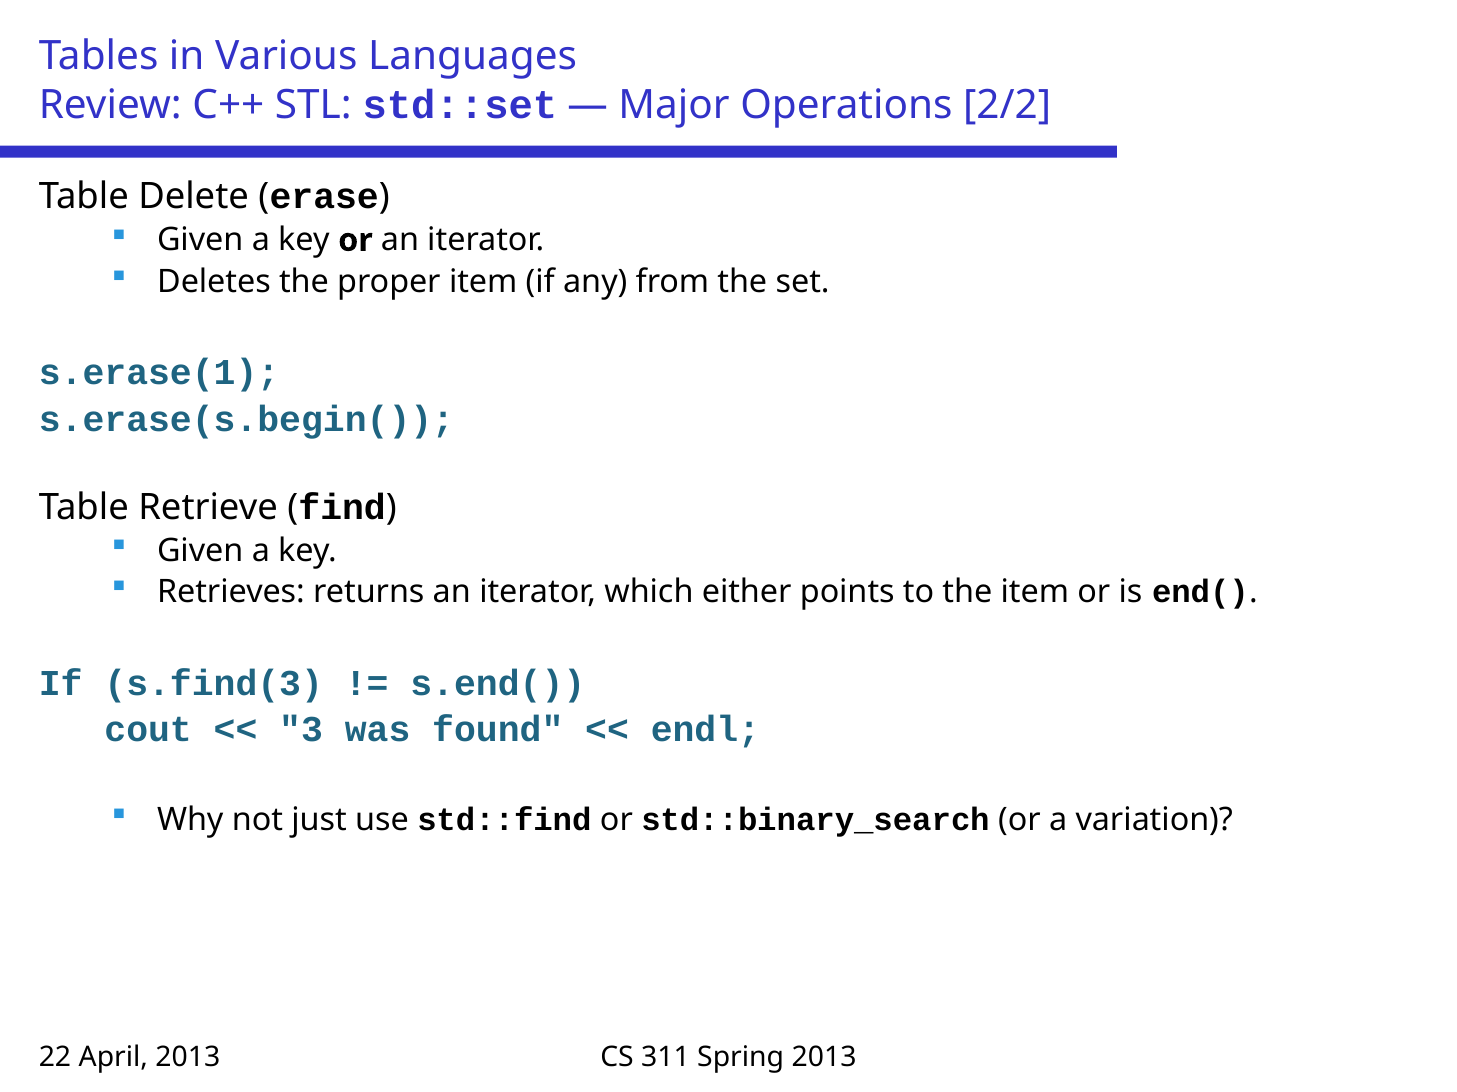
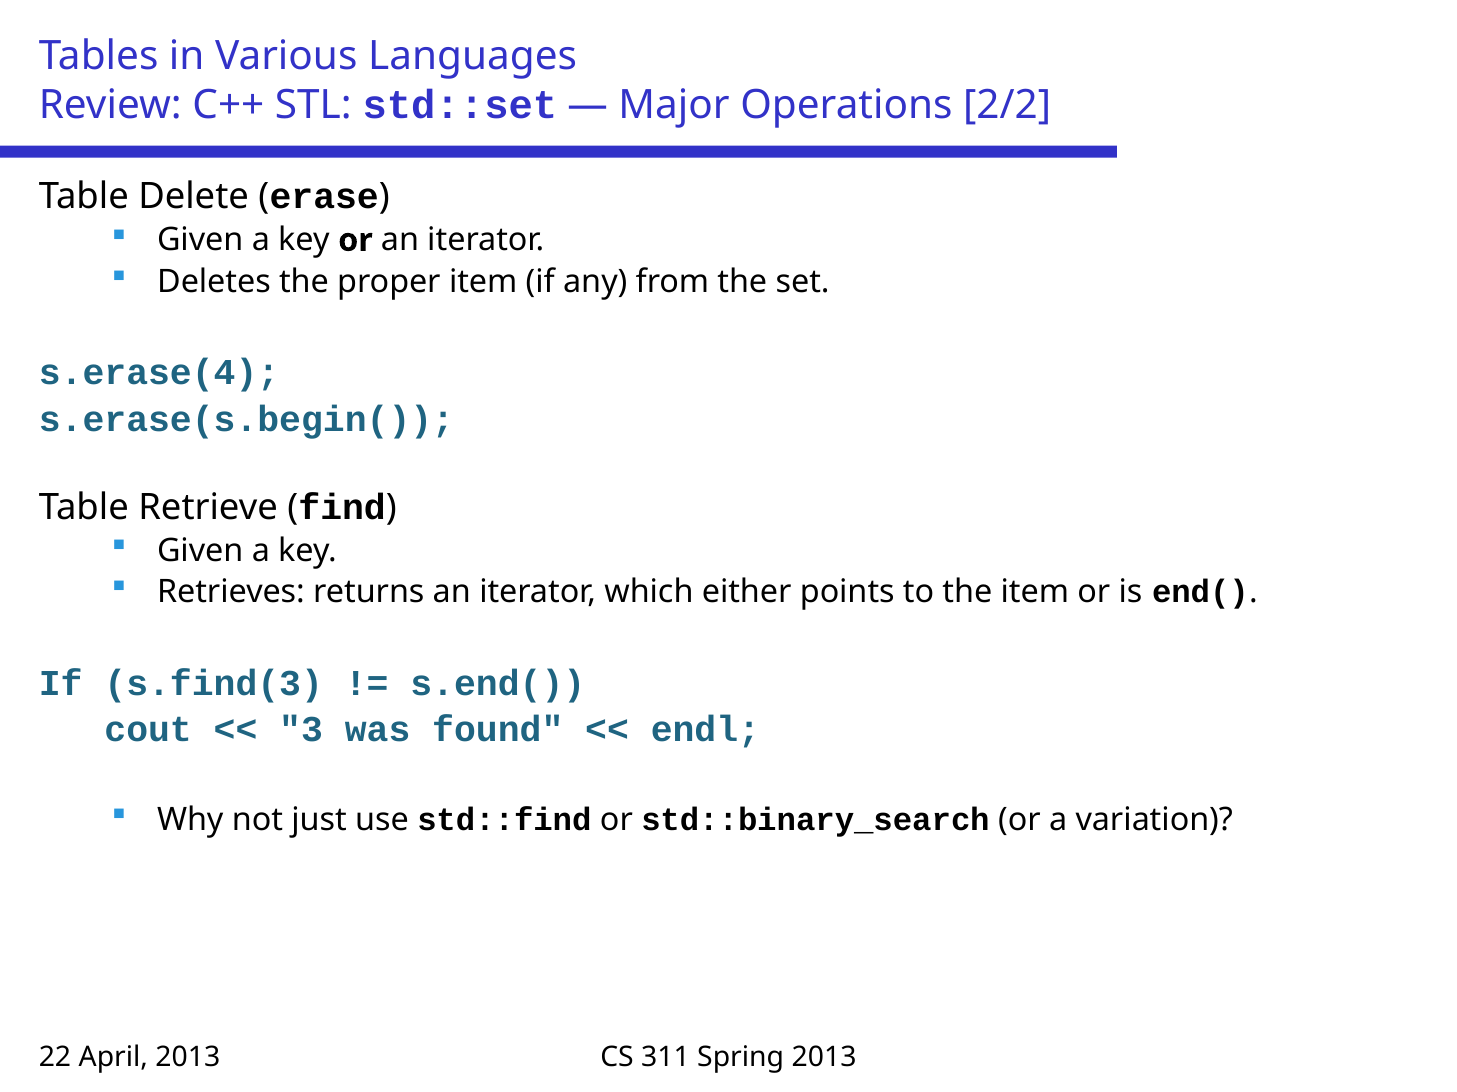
s.erase(1: s.erase(1 -> s.erase(4
